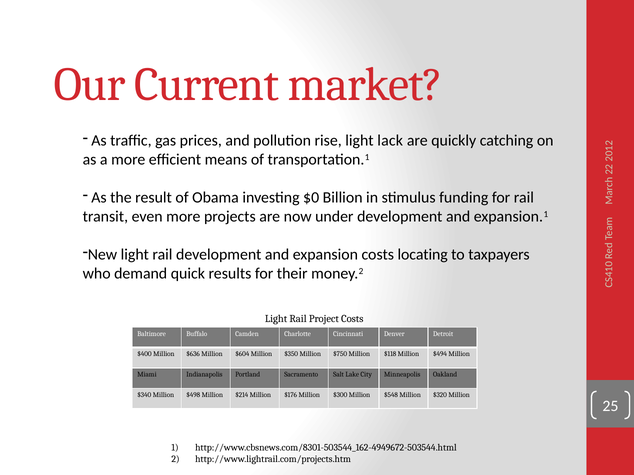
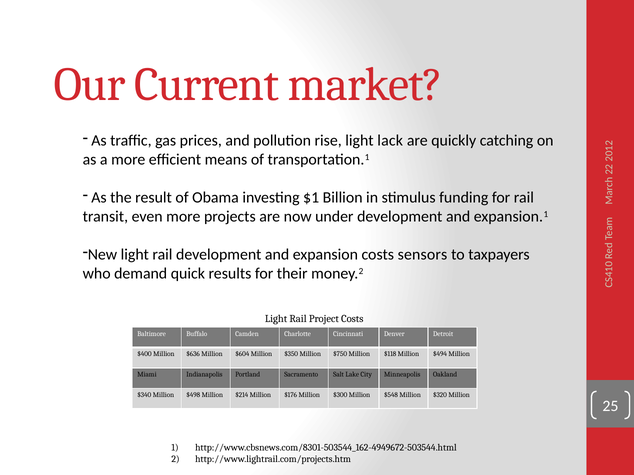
$0: $0 -> $1
locating: locating -> sensors
